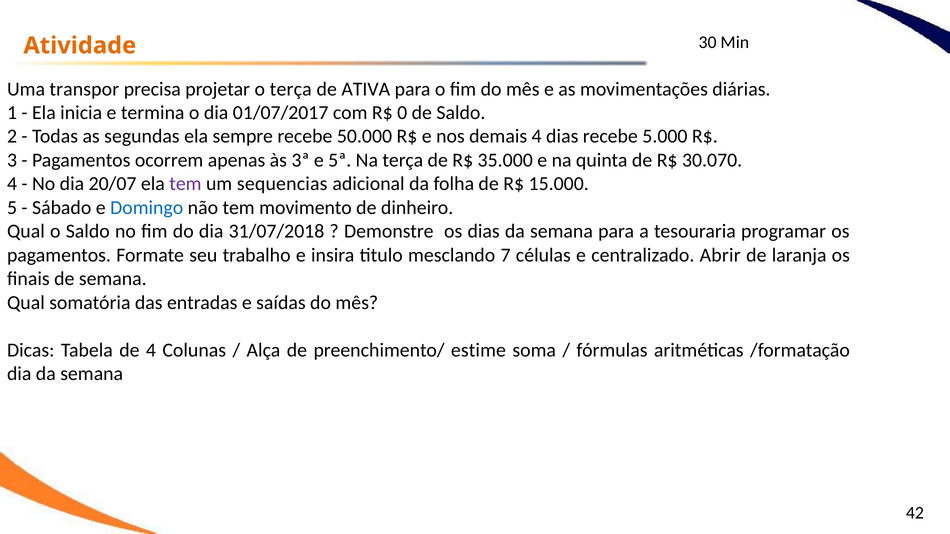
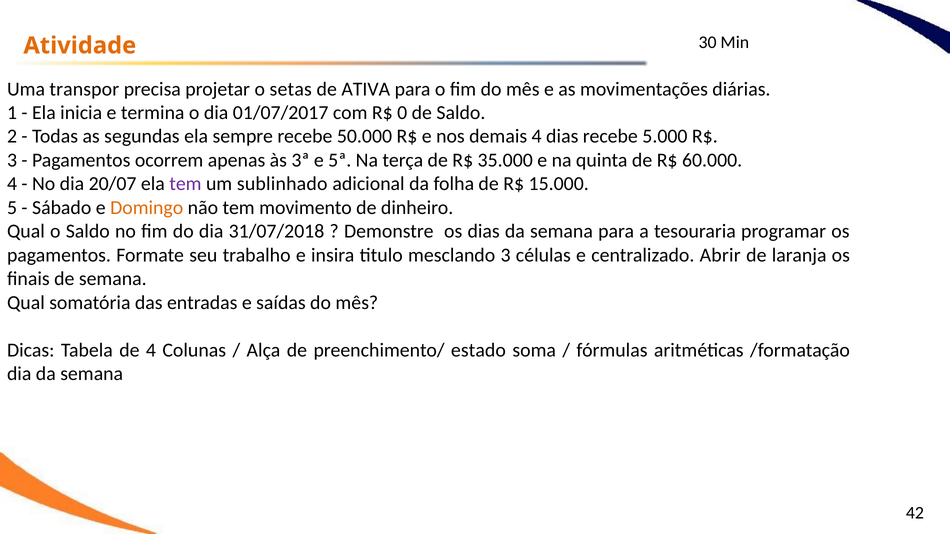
o terça: terça -> setas
30.070: 30.070 -> 60.000
sequencias: sequencias -> sublinhado
Domingo colour: blue -> orange
mesclando 7: 7 -> 3
estime: estime -> estado
